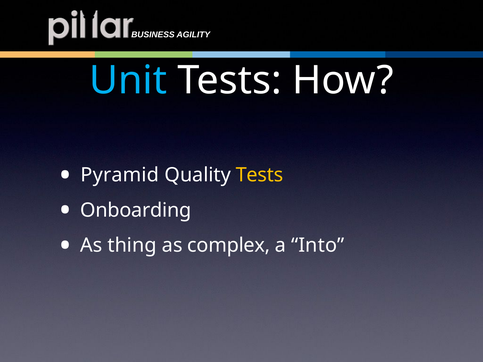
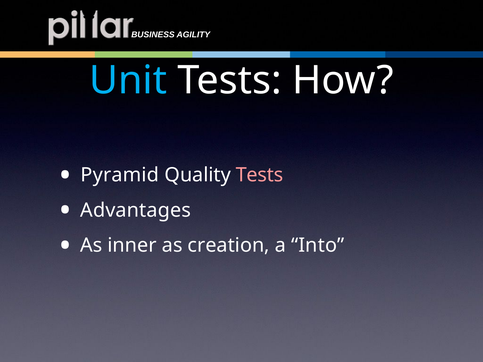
Tests at (260, 175) colour: yellow -> pink
Onboarding: Onboarding -> Advantages
thing: thing -> inner
complex: complex -> creation
